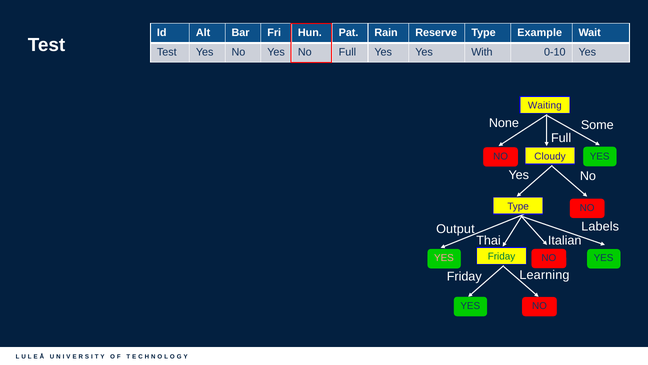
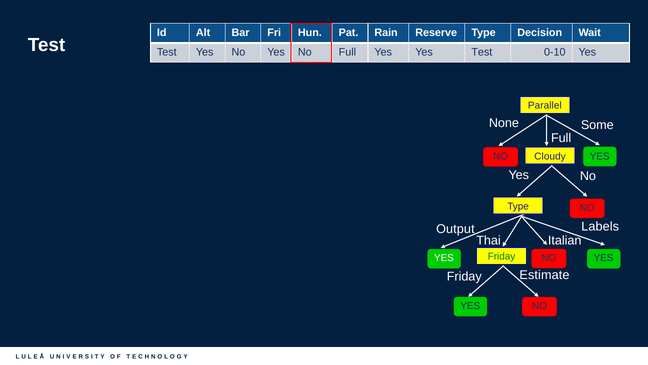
Example: Example -> Decision
Yes With: With -> Test
Waiting: Waiting -> Parallel
YES at (444, 258) colour: pink -> white
Learning: Learning -> Estimate
